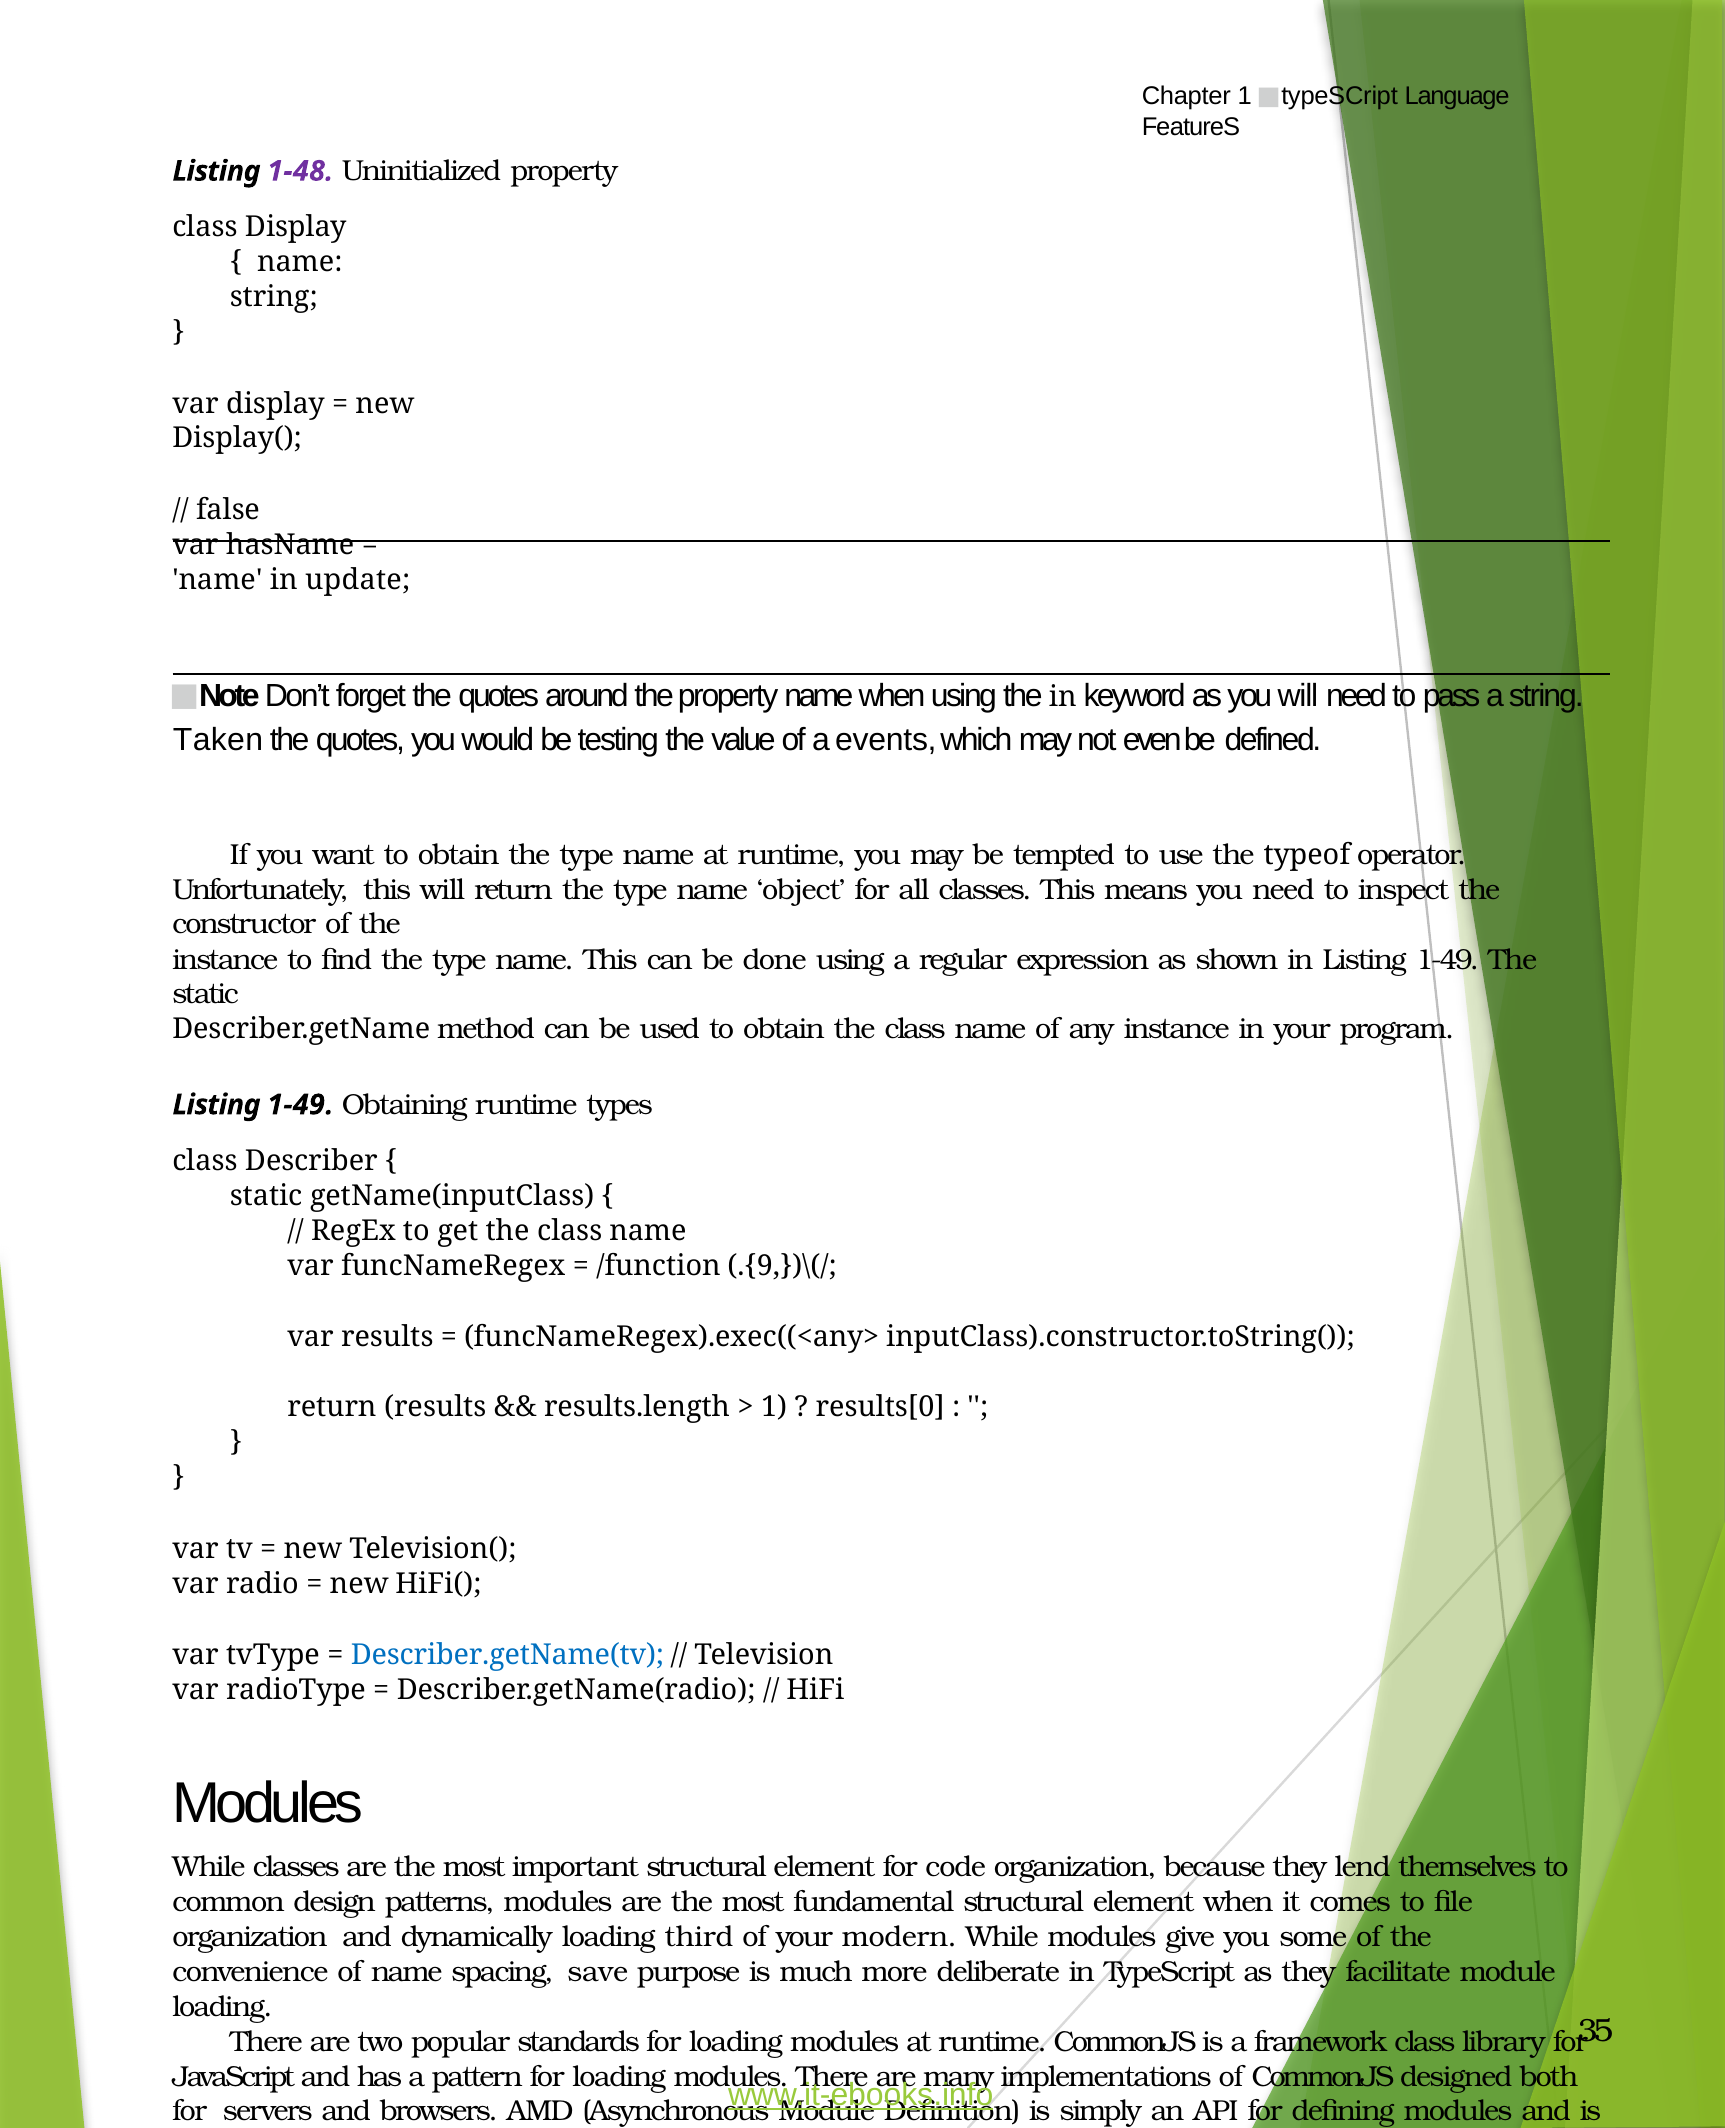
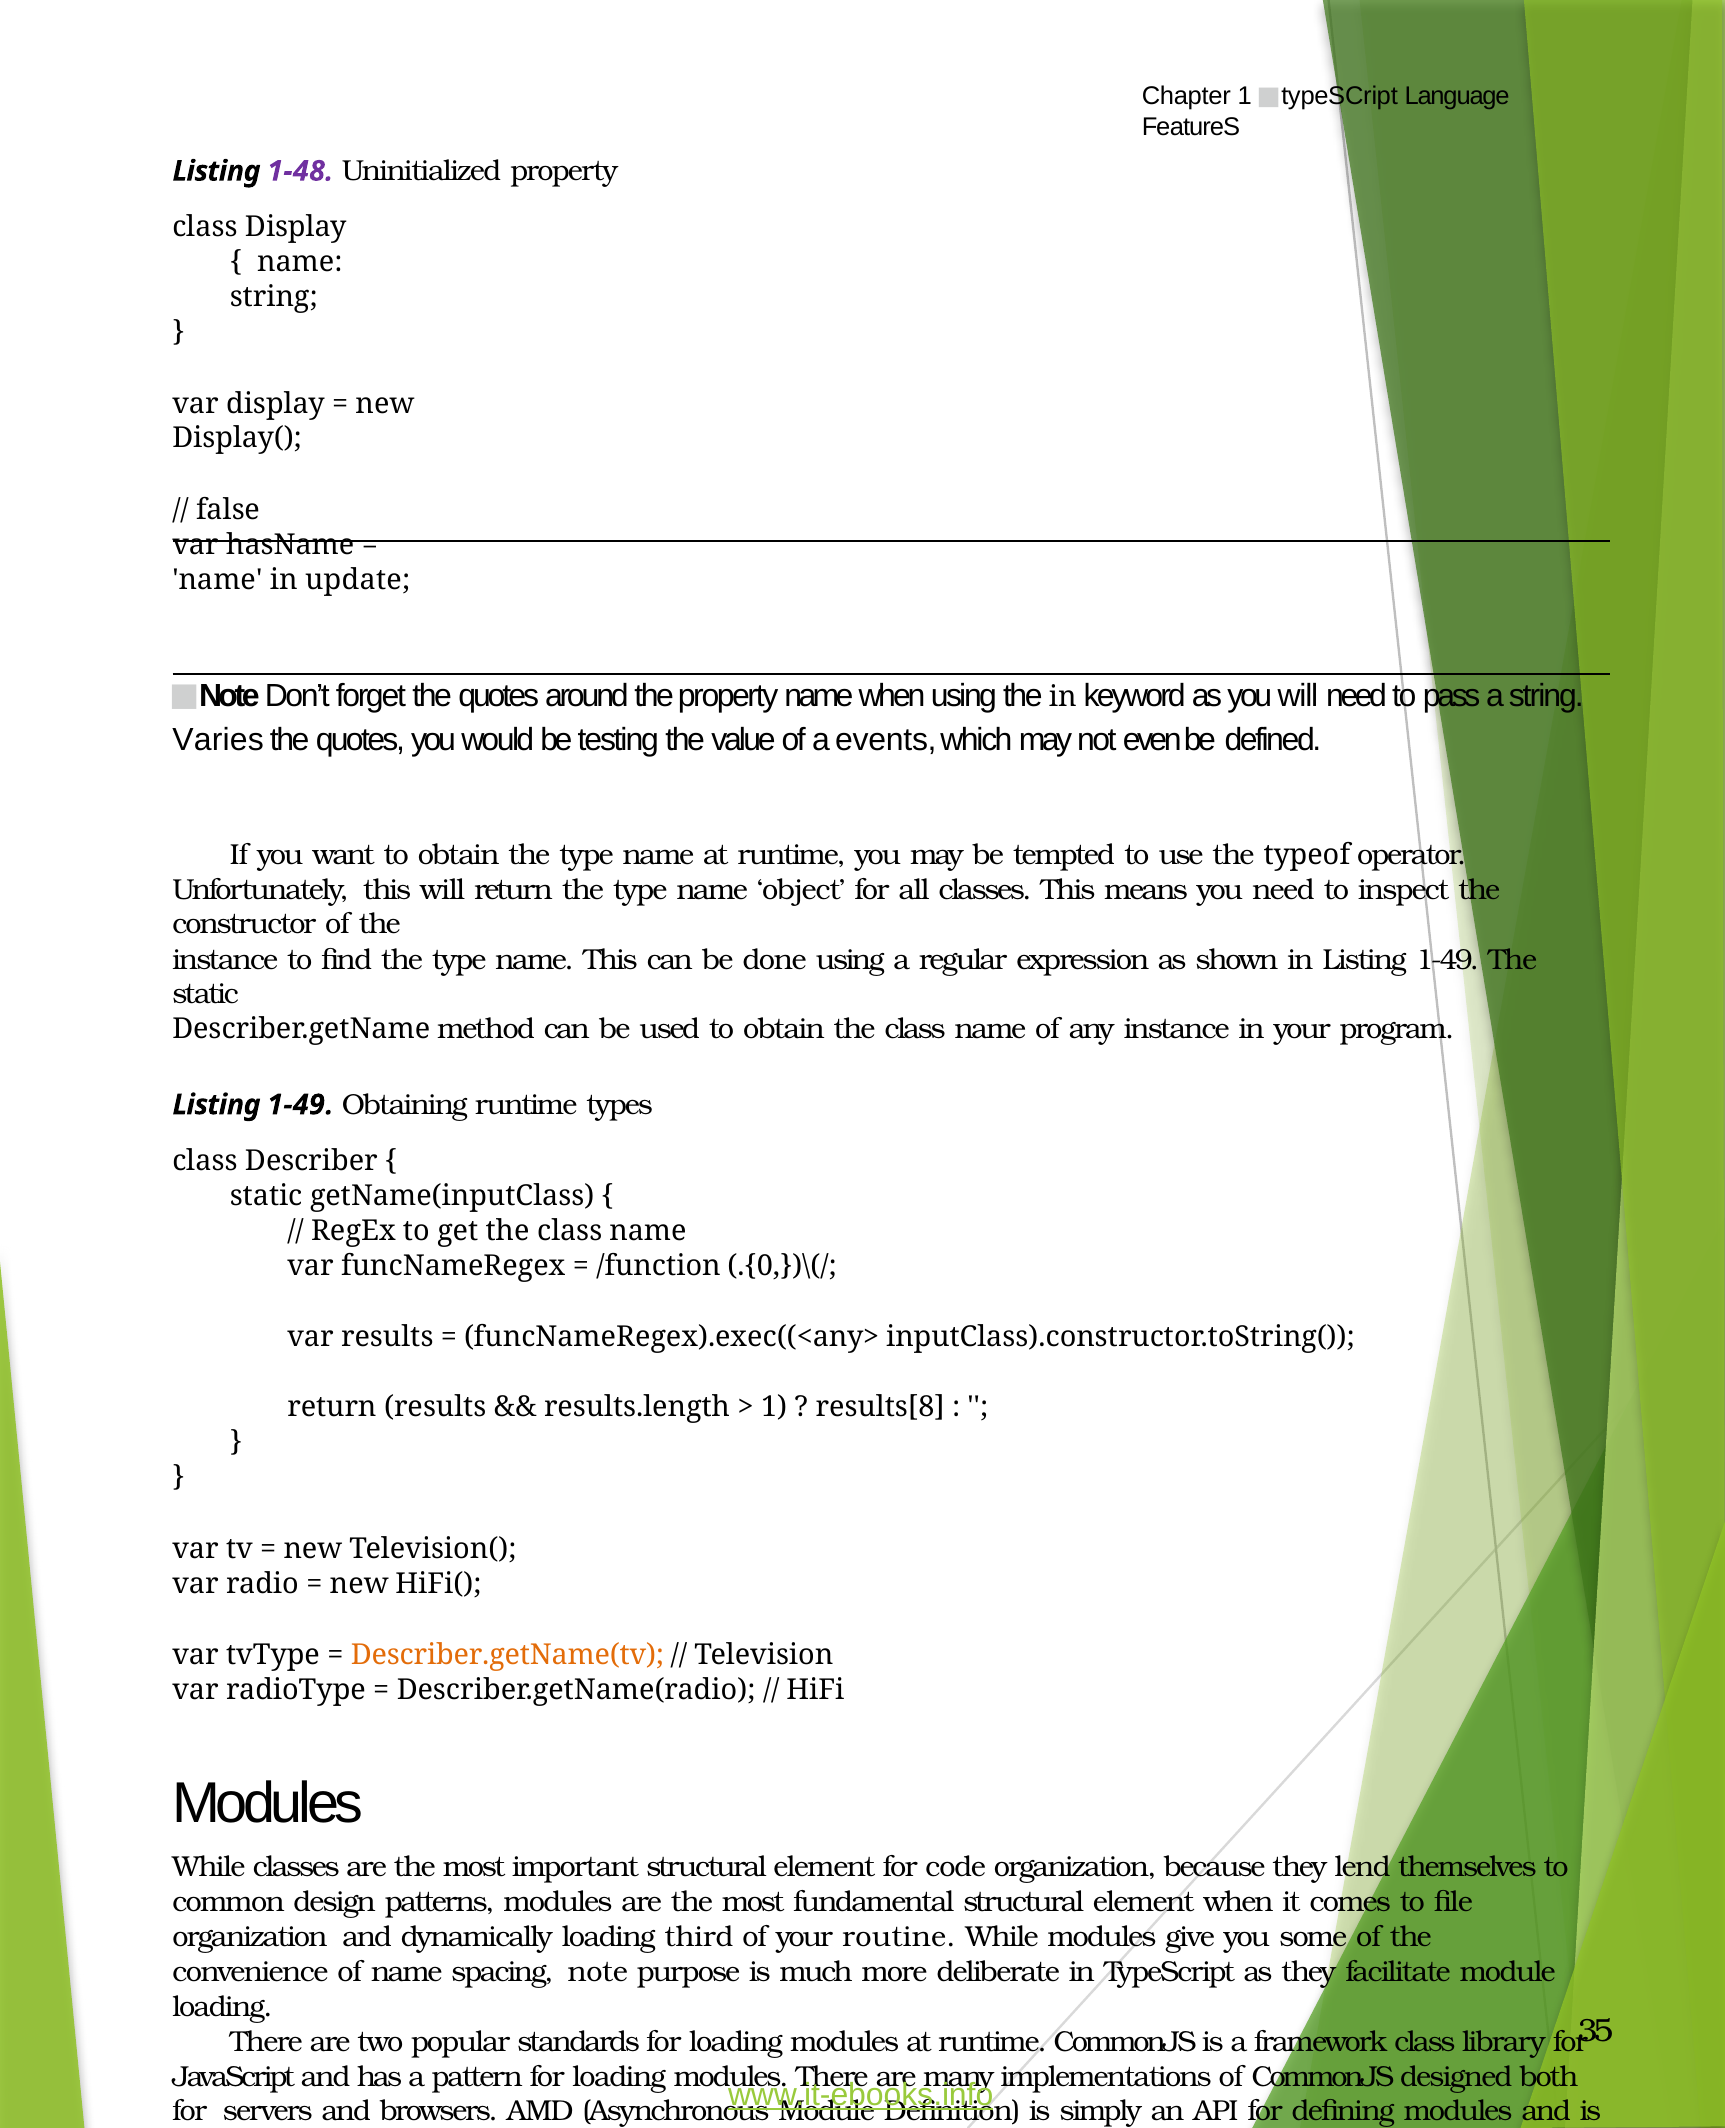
Taken: Taken -> Varies
.{9,})\(/: .{9,})\(/ -> .{0,})\(/
results[0: results[0 -> results[8
Describer.getName(tv colour: blue -> orange
modern: modern -> routine
save: save -> note
